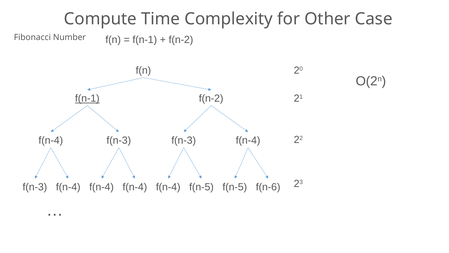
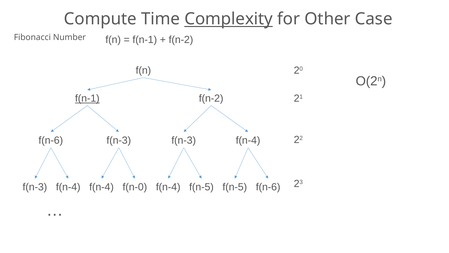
Complexity underline: none -> present
f(n-4 at (51, 140): f(n-4 -> f(n-6
f(n-4 at (135, 187): f(n-4 -> f(n-0
